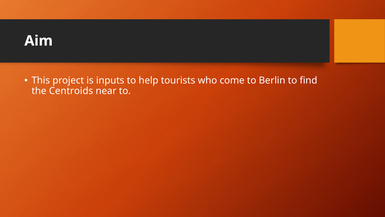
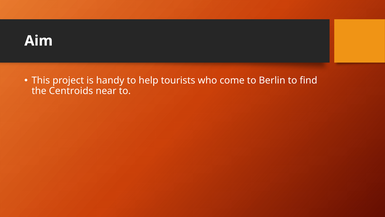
inputs: inputs -> handy
